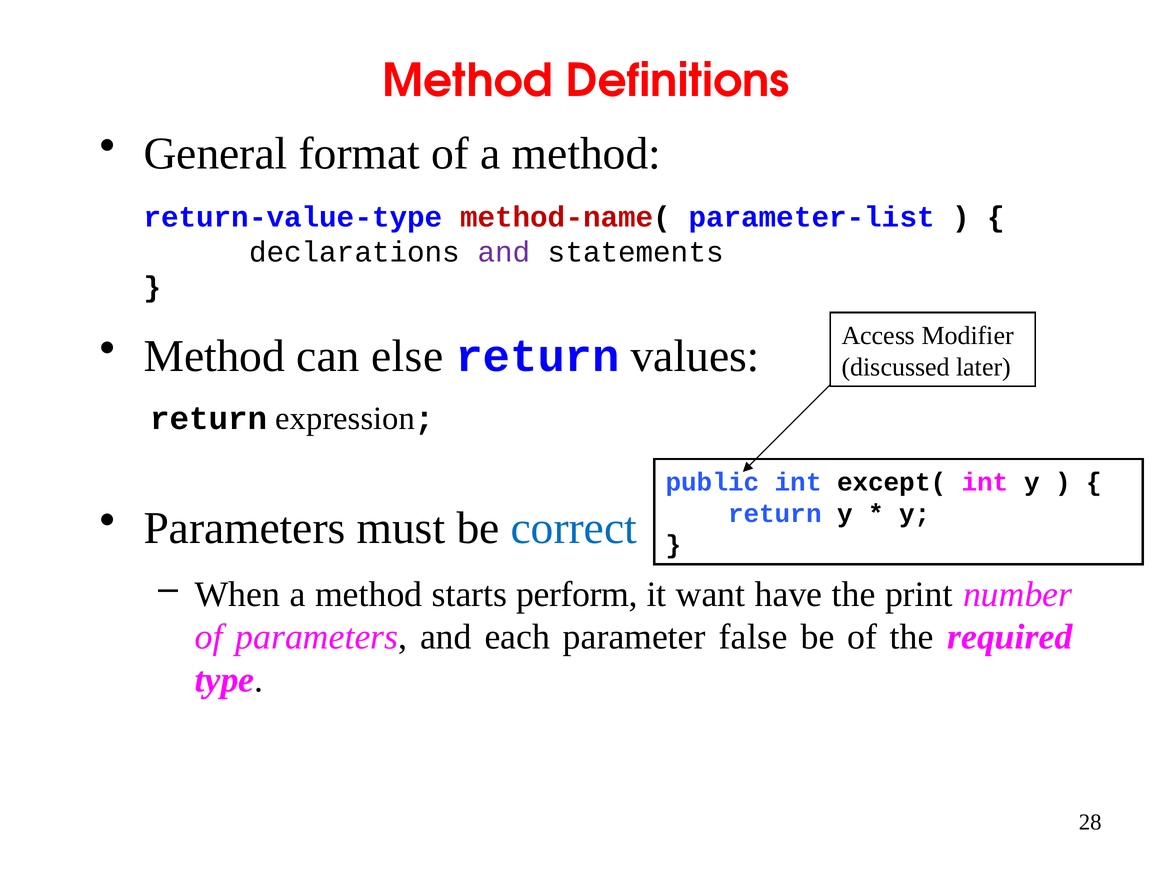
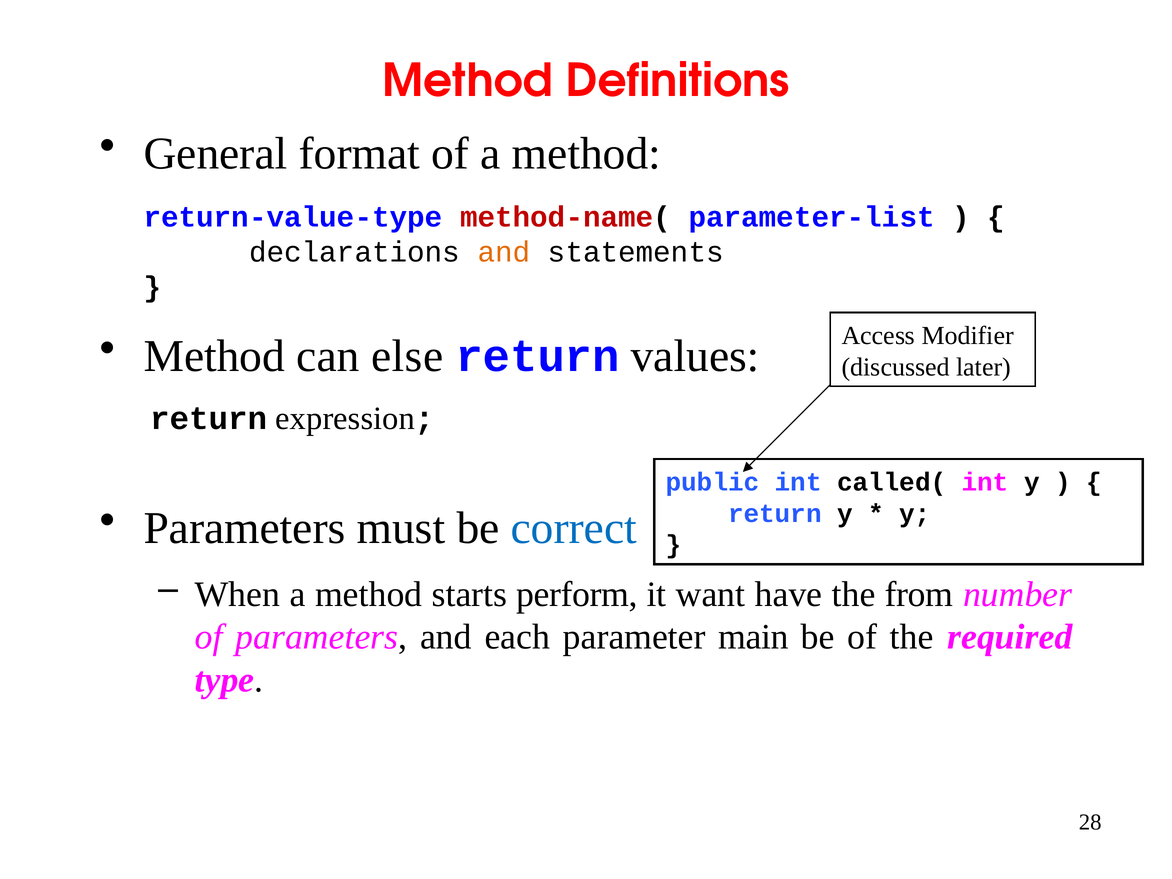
and at (504, 252) colour: purple -> orange
except(: except( -> called(
print: print -> from
false: false -> main
